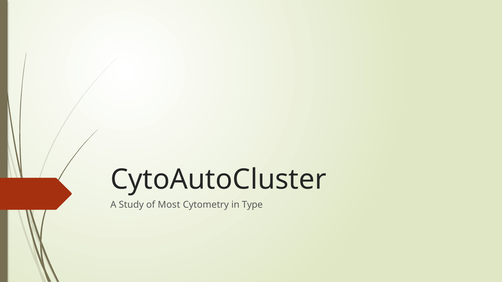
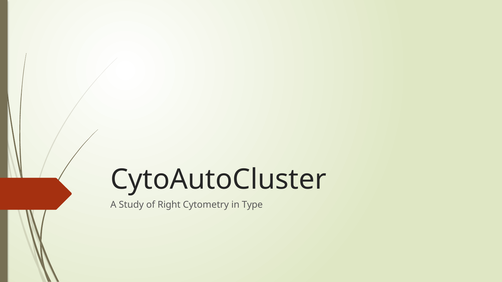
Most: Most -> Right
